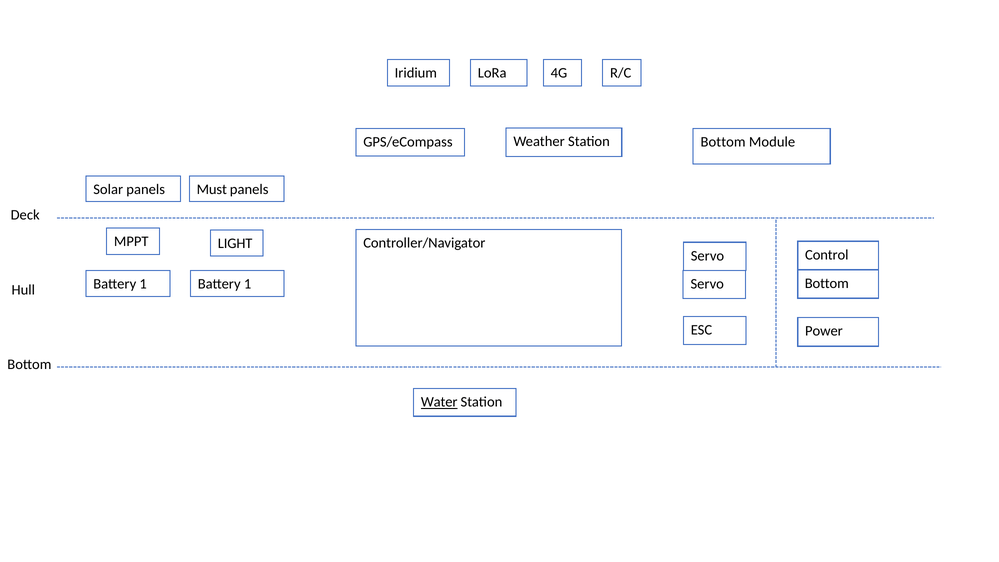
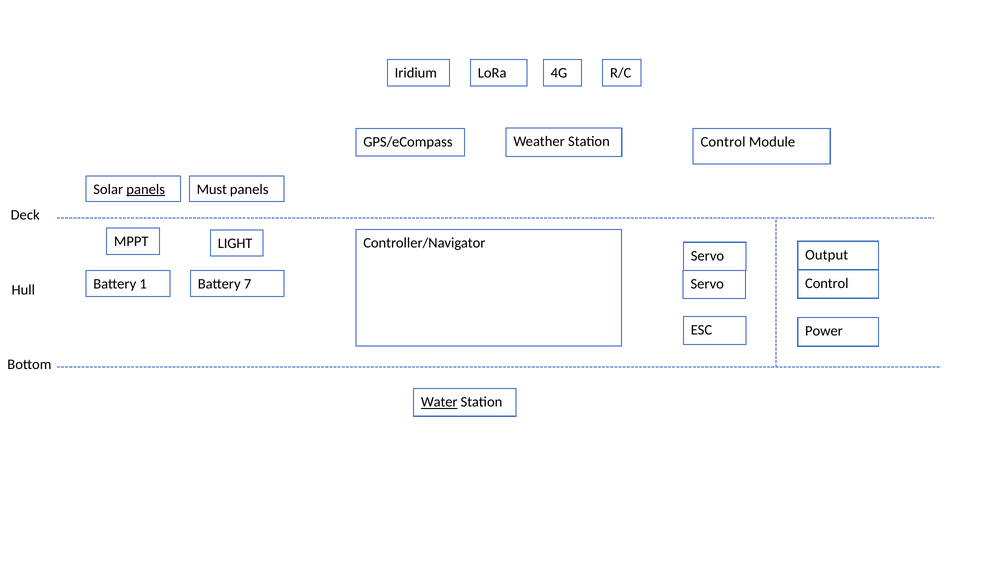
Bottom at (723, 142): Bottom -> Control
panels at (146, 189) underline: none -> present
Control: Control -> Output
1 Battery 1: 1 -> 7
Servo Bottom: Bottom -> Control
